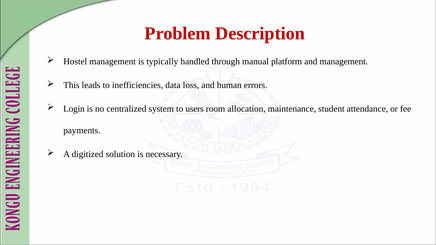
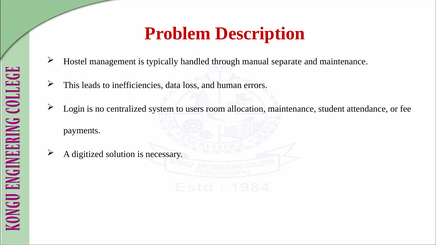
platform: platform -> separate
and management: management -> maintenance
